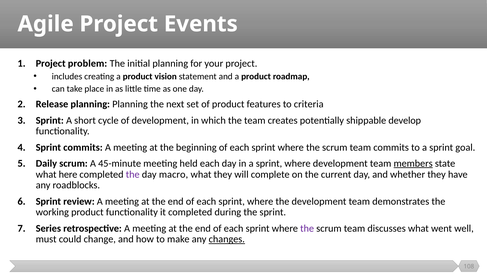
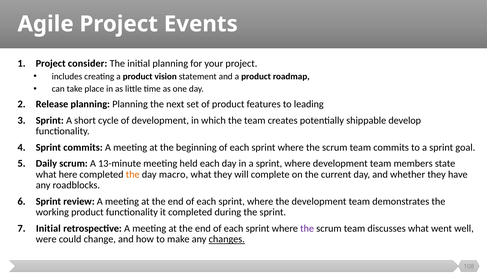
problem: problem -> consider
criteria: criteria -> leading
45-minute: 45-minute -> 13-minute
members underline: present -> none
the at (133, 174) colour: purple -> orange
Series at (48, 228): Series -> Initial
must: must -> were
